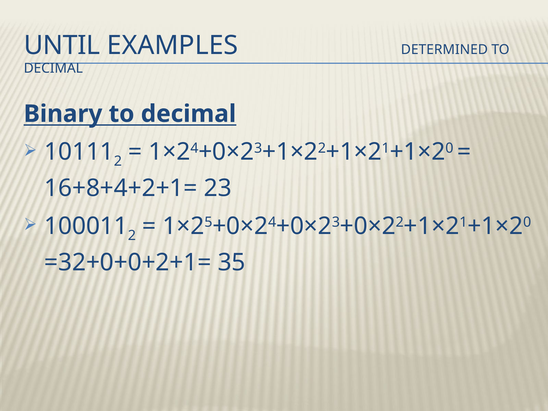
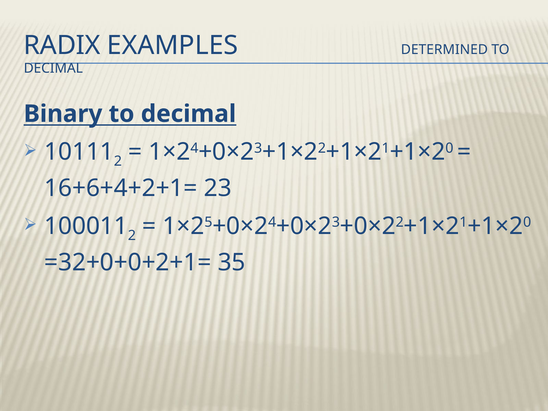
UNTIL: UNTIL -> RADIX
16+8+4+2+1=: 16+8+4+2+1= -> 16+6+4+2+1=
